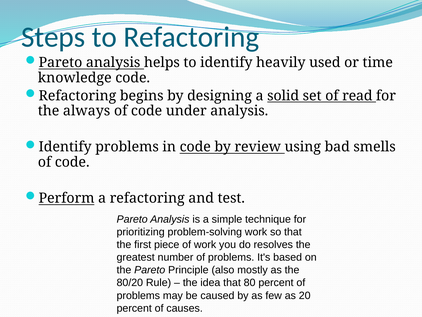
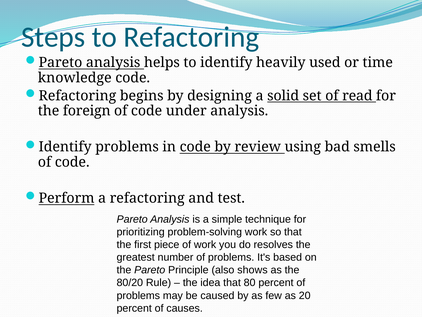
always: always -> foreign
mostly: mostly -> shows
